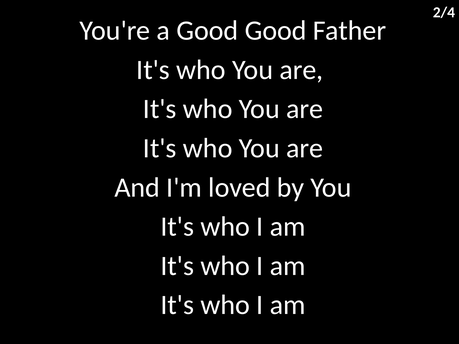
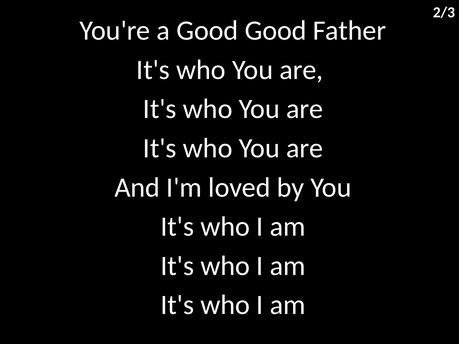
2/4: 2/4 -> 2/3
